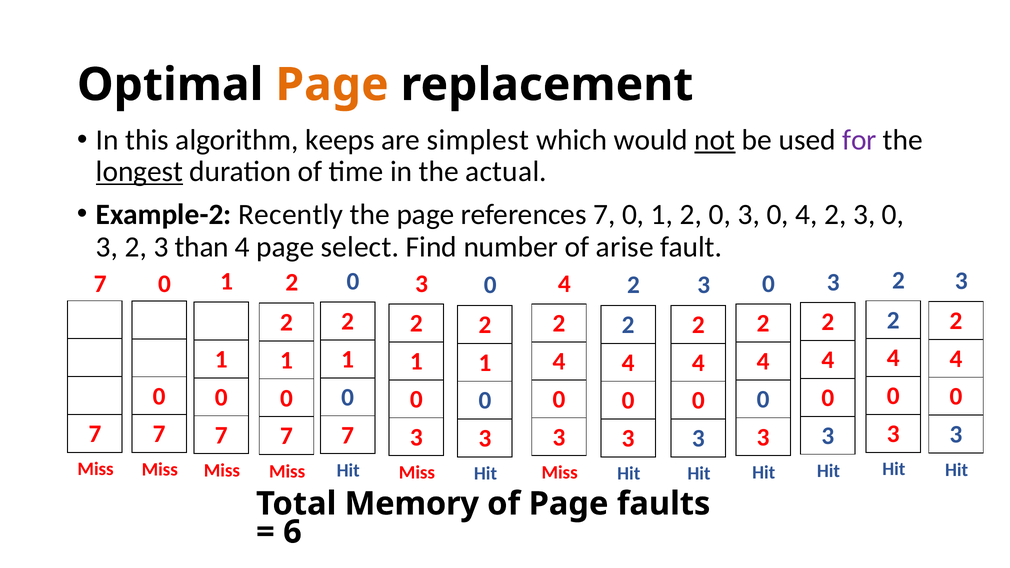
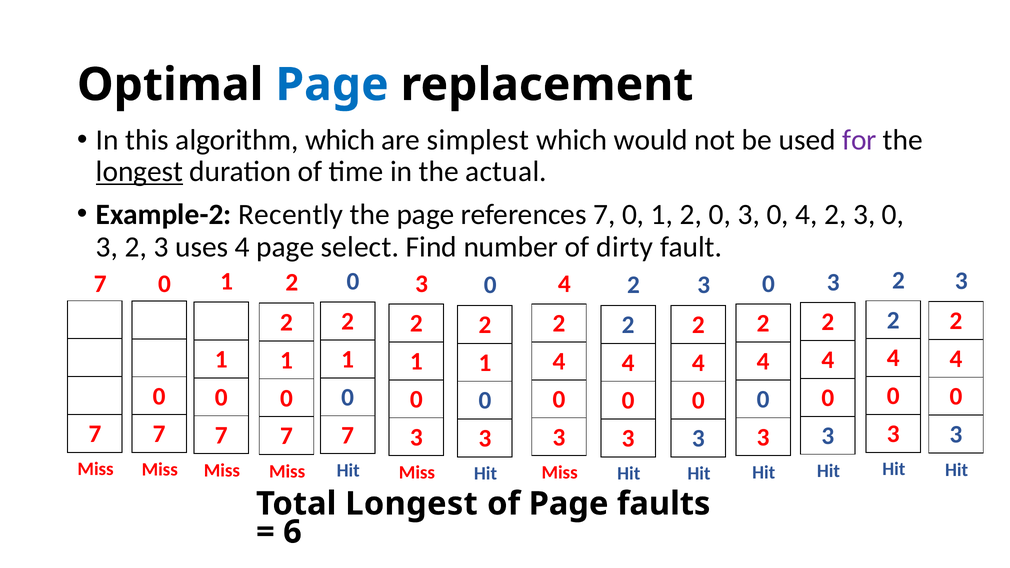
Page at (332, 85) colour: orange -> blue
algorithm keeps: keeps -> which
not underline: present -> none
than: than -> uses
arise: arise -> dirty
Total Memory: Memory -> Longest
